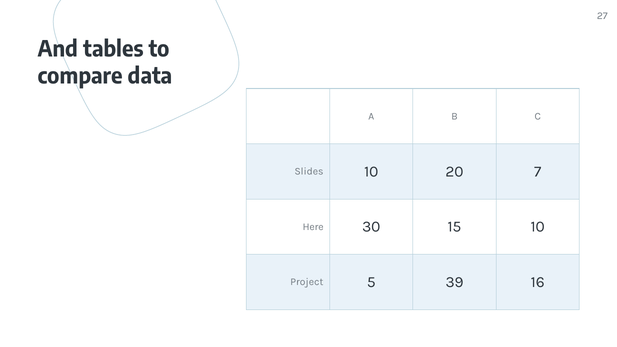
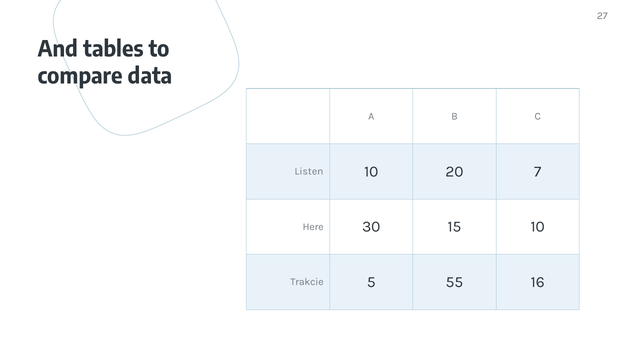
Slides: Slides -> Listen
Project: Project -> Trakcie
39: 39 -> 55
